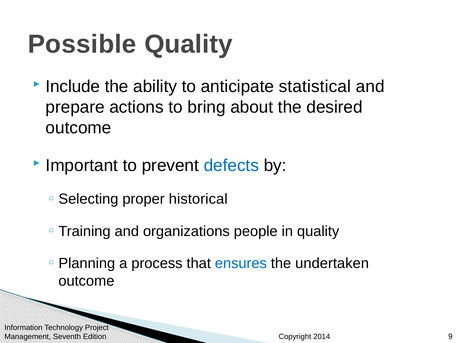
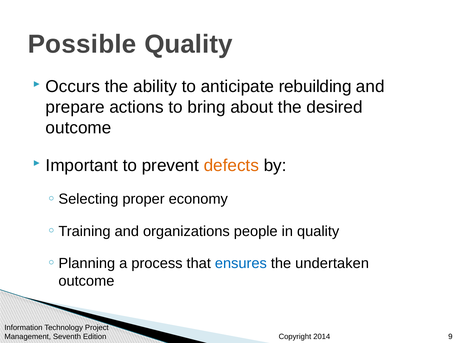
Include: Include -> Occurs
statistical: statistical -> rebuilding
defects colour: blue -> orange
historical: historical -> economy
